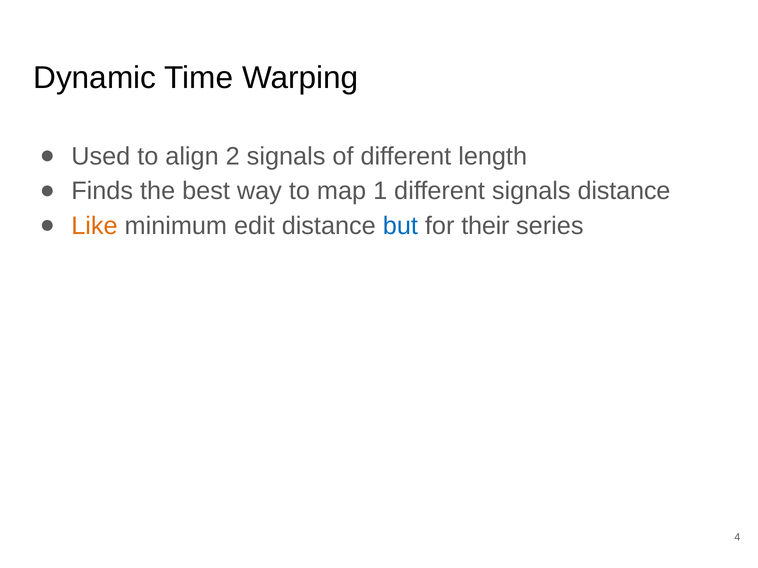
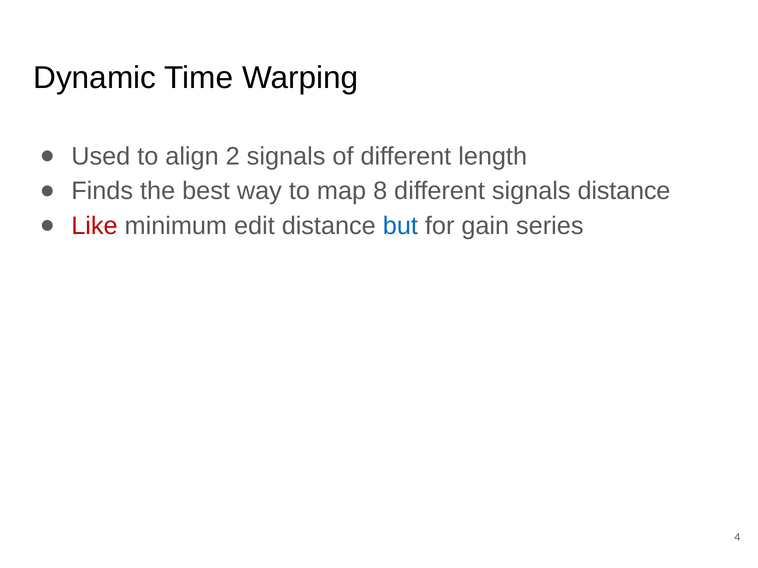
1: 1 -> 8
Like colour: orange -> red
their: their -> gain
